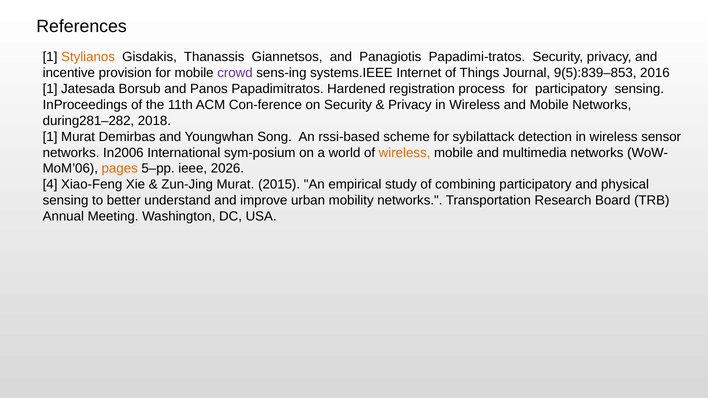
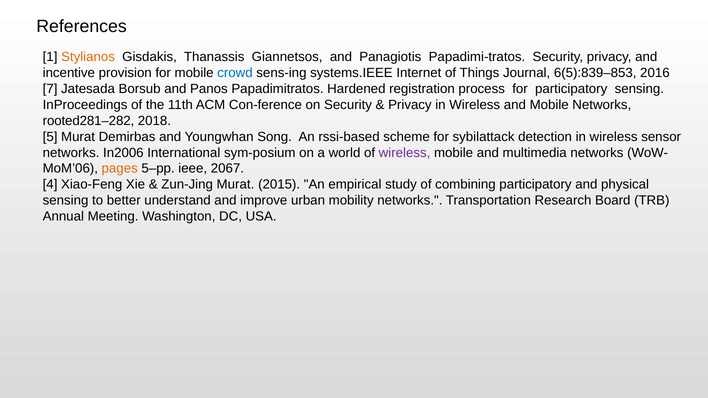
crowd colour: purple -> blue
9(5):839–853: 9(5):839–853 -> 6(5):839–853
1 at (50, 89): 1 -> 7
during281–282: during281–282 -> rooted281–282
1 at (50, 137): 1 -> 5
wireless at (405, 153) colour: orange -> purple
2026: 2026 -> 2067
